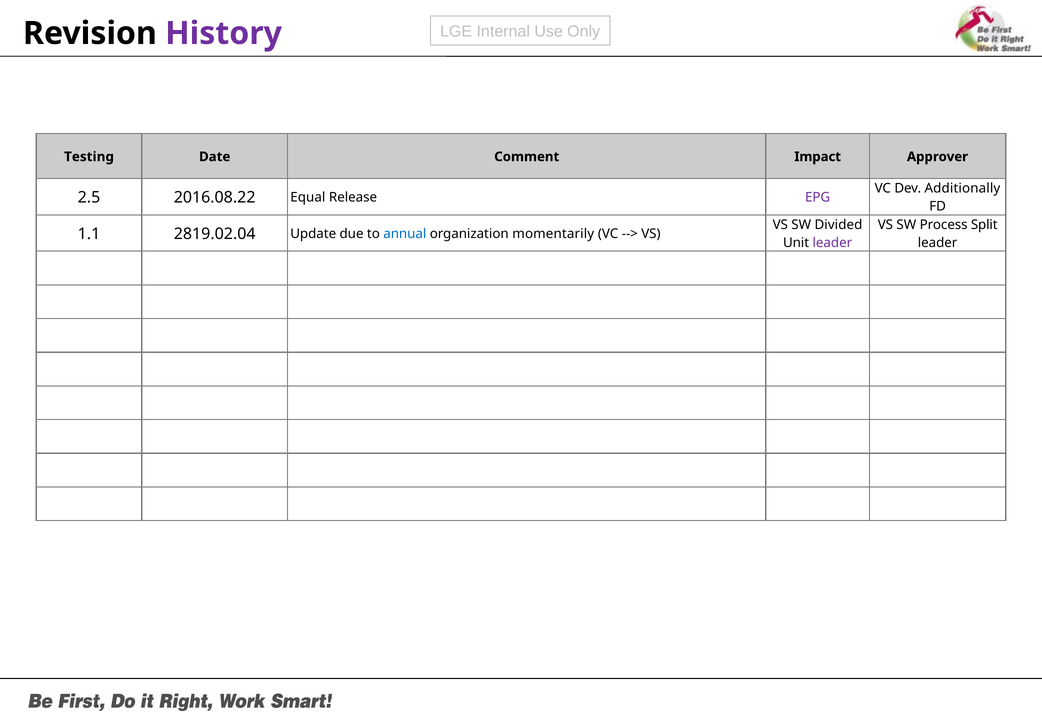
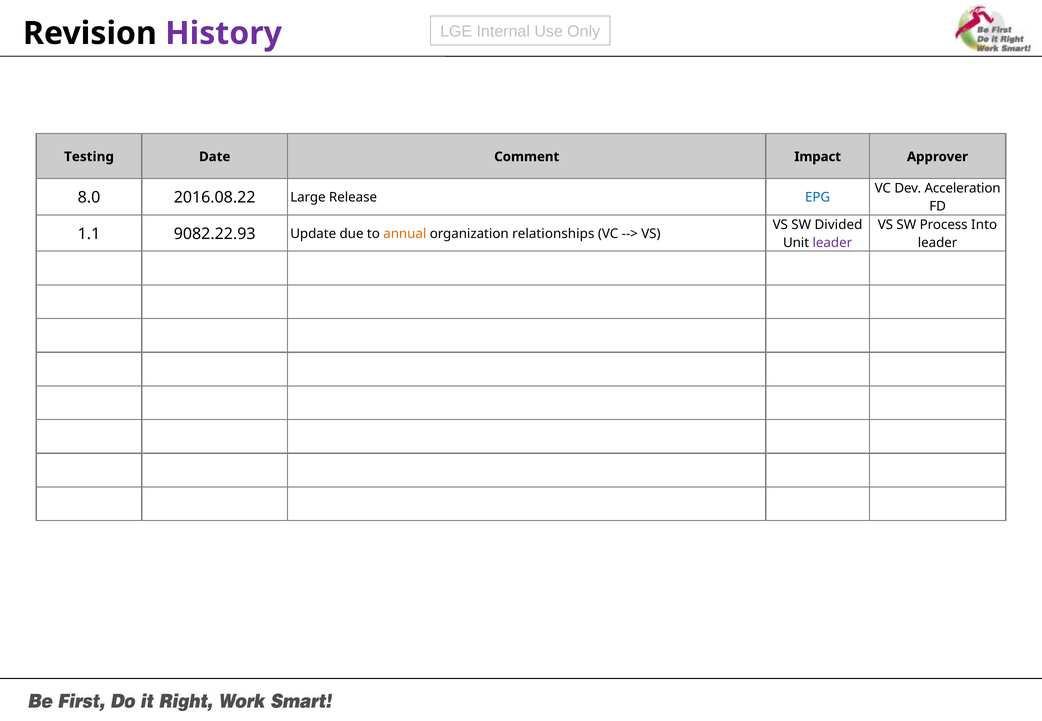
Additionally: Additionally -> Acceleration
2.5: 2.5 -> 8.0
Equal: Equal -> Large
EPG colour: purple -> blue
Split: Split -> Into
2819.02.04: 2819.02.04 -> 9082.22.93
annual colour: blue -> orange
momentarily: momentarily -> relationships
